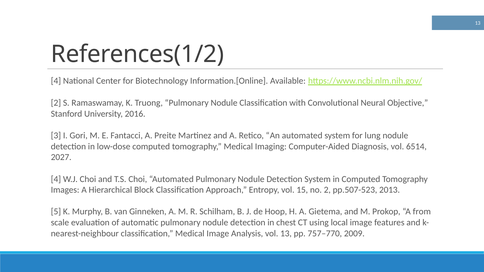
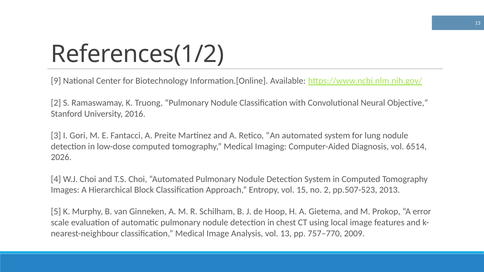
4 at (56, 81): 4 -> 9
2027: 2027 -> 2026
from: from -> error
